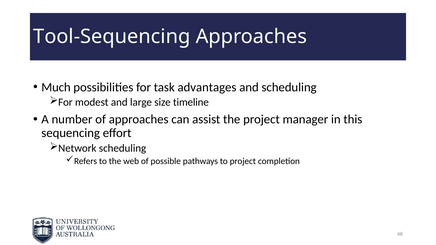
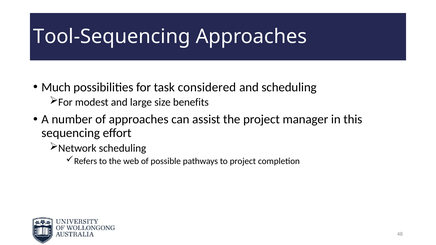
advantages: advantages -> considered
timeline: timeline -> benefits
